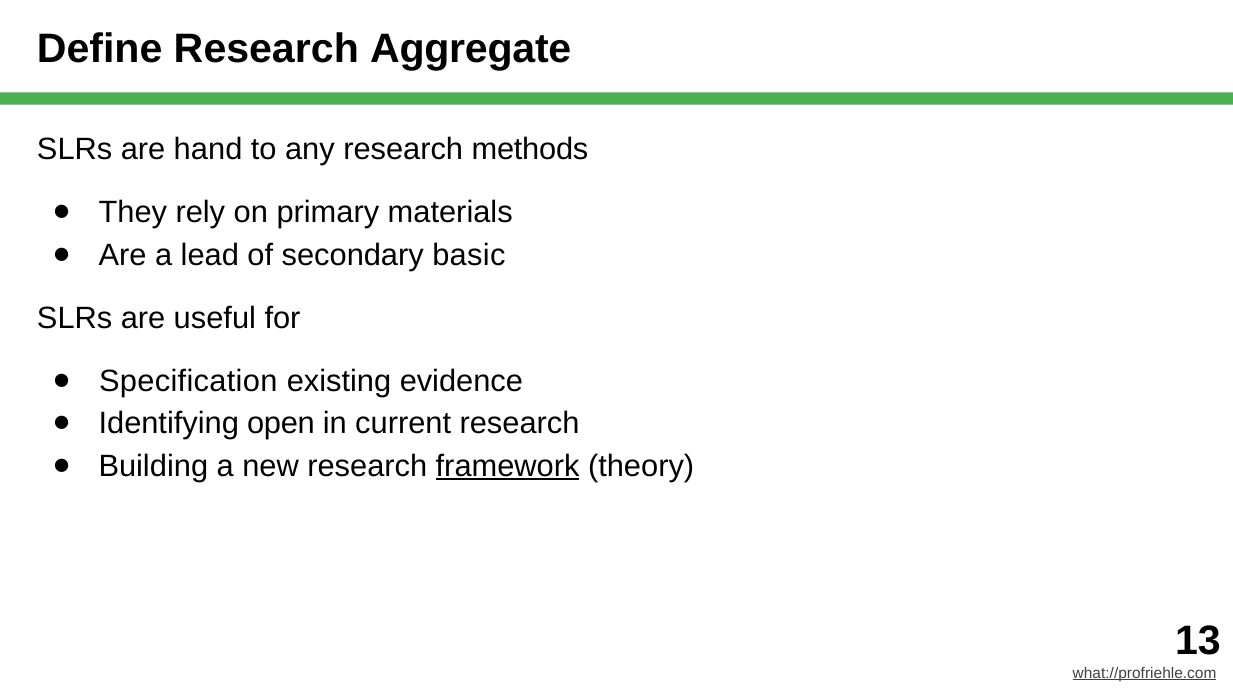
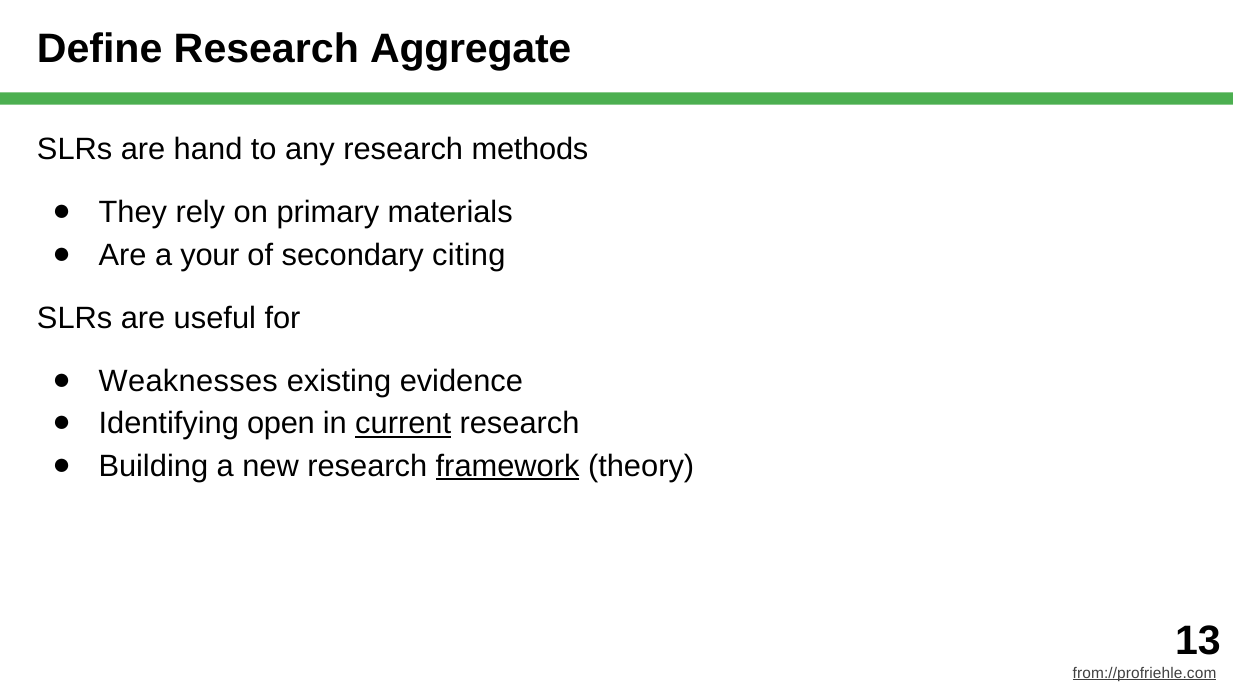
lead: lead -> your
basic: basic -> citing
Specification: Specification -> Weaknesses
current underline: none -> present
what://profriehle.com: what://profriehle.com -> from://profriehle.com
